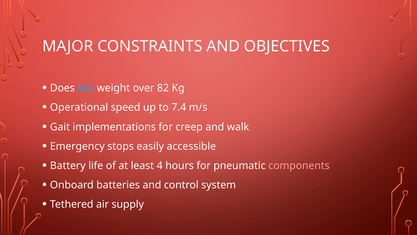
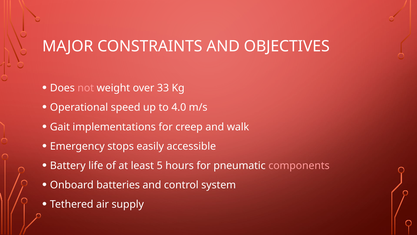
not colour: light blue -> pink
82: 82 -> 33
7.4: 7.4 -> 4.0
4: 4 -> 5
